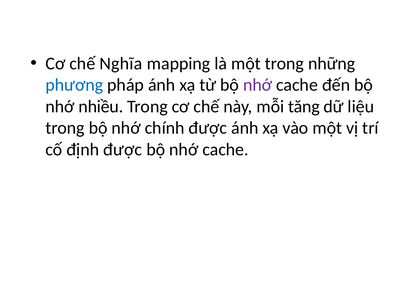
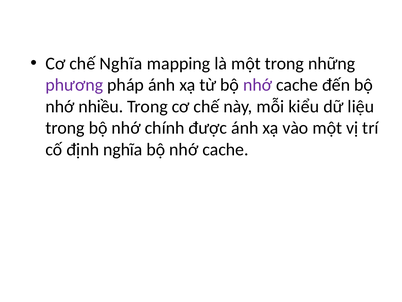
phương colour: blue -> purple
tăng: tăng -> kiểu
định được: được -> nghĩa
